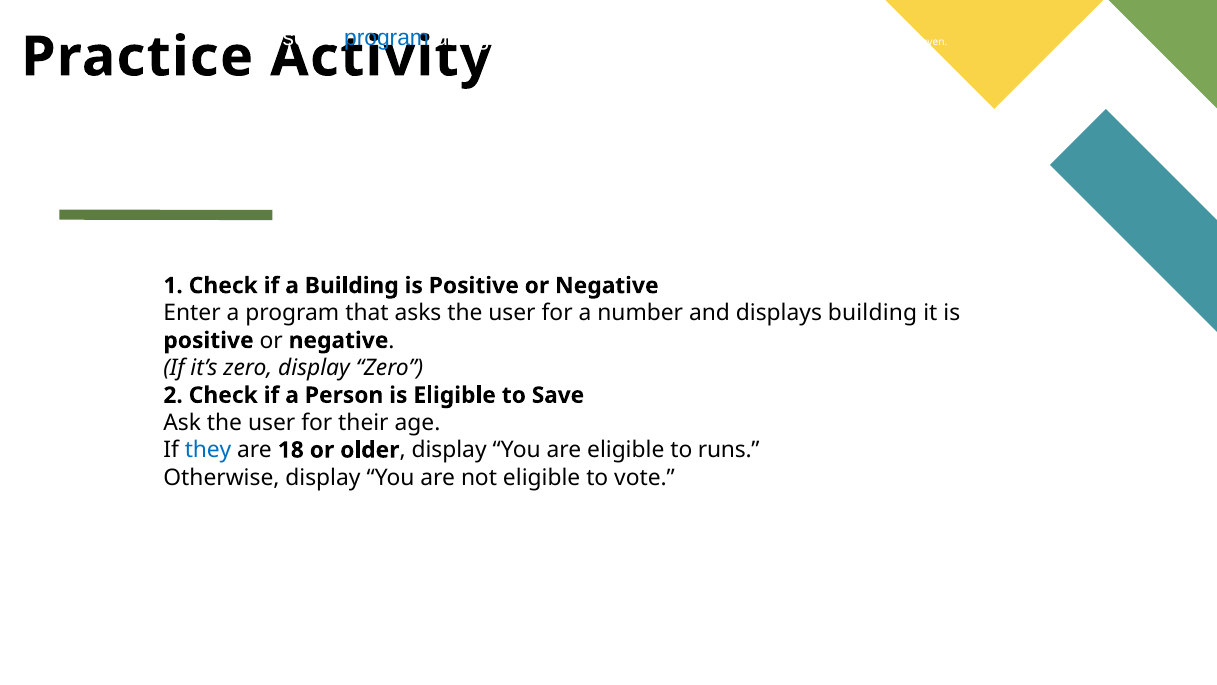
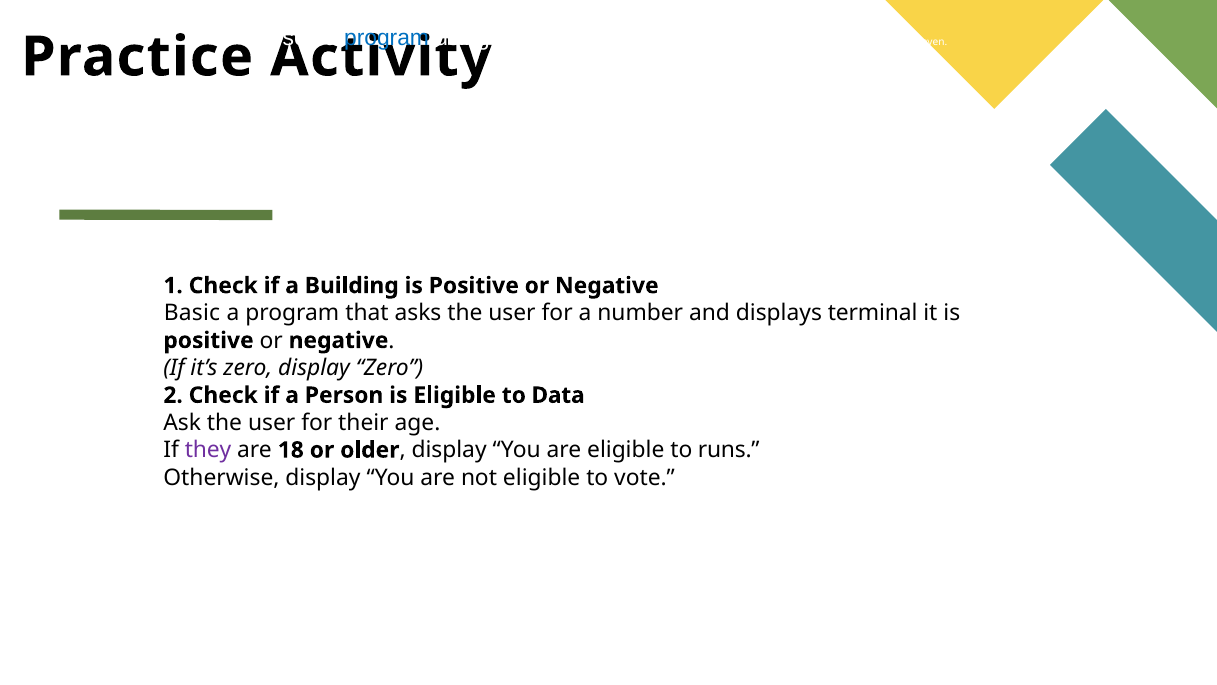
Enter at (192, 313): Enter -> Basic
displays building: building -> terminal
Save: Save -> Data
they colour: blue -> purple
